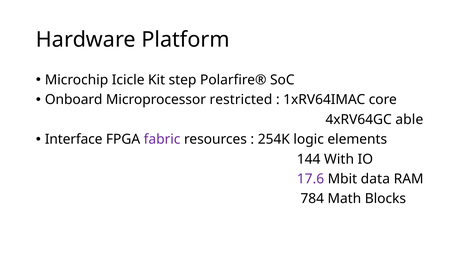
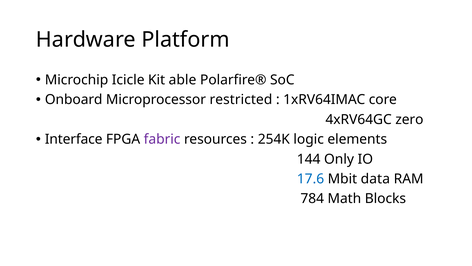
step: step -> able
able: able -> zero
With: With -> Only
17.6 colour: purple -> blue
